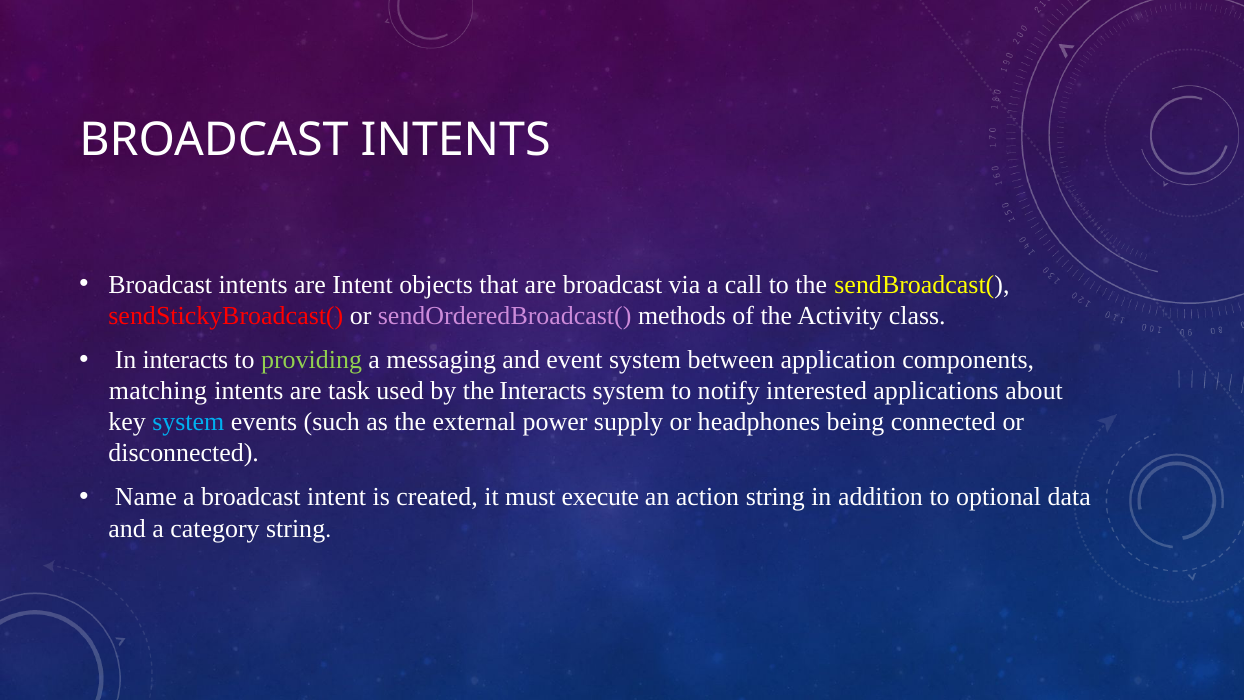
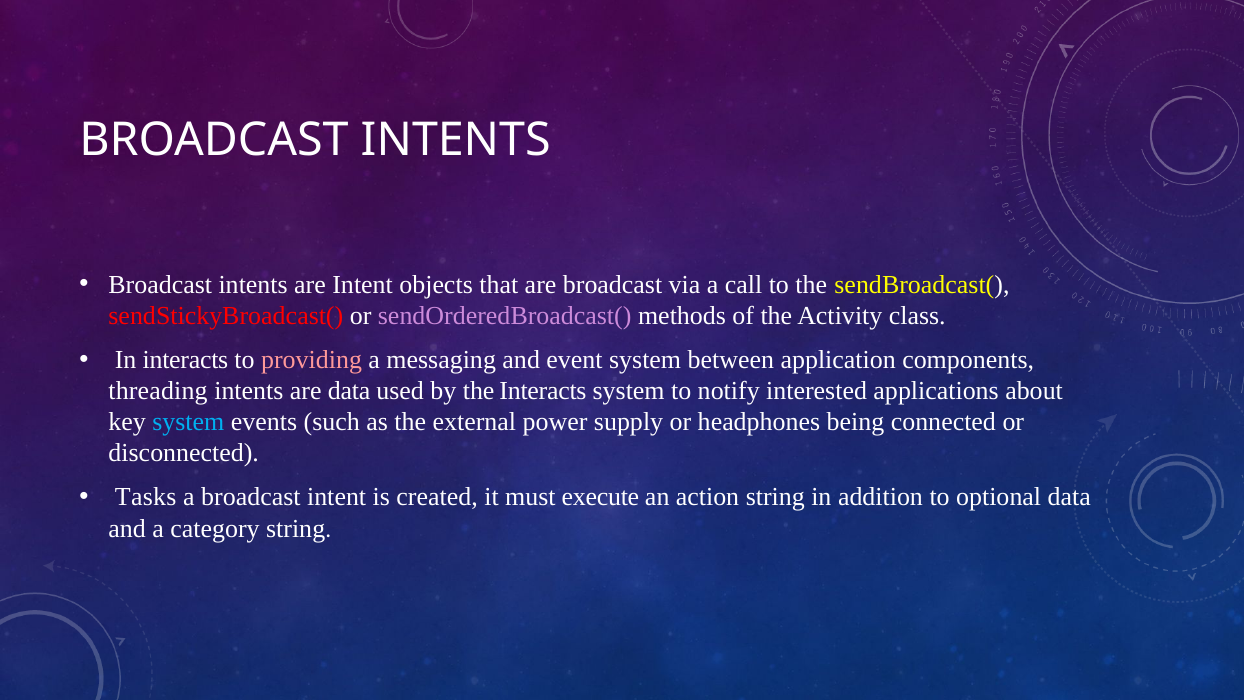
providing colour: light green -> pink
matching: matching -> threading
are task: task -> data
Name: Name -> Tasks
